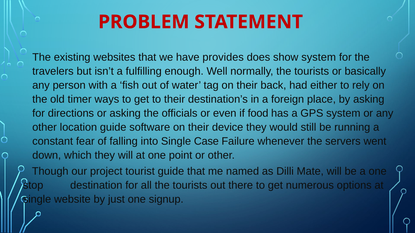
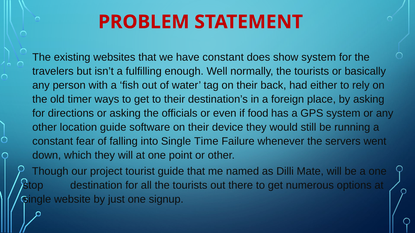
have provides: provides -> constant
Case: Case -> Time
